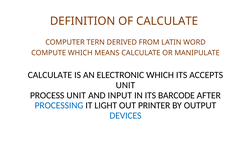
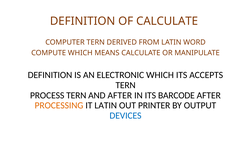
CALCULATE at (50, 75): CALCULATE -> DEFINITION
UNIT at (125, 85): UNIT -> TERN
PROCESS UNIT: UNIT -> TERN
AND INPUT: INPUT -> AFTER
PROCESSING colour: blue -> orange
IT LIGHT: LIGHT -> LATIN
